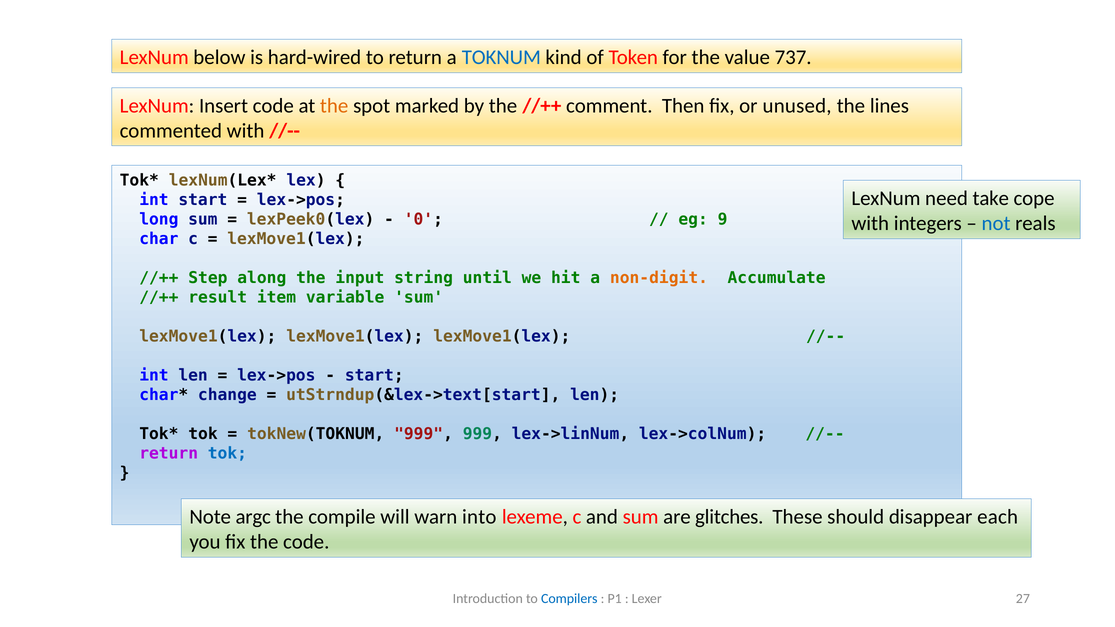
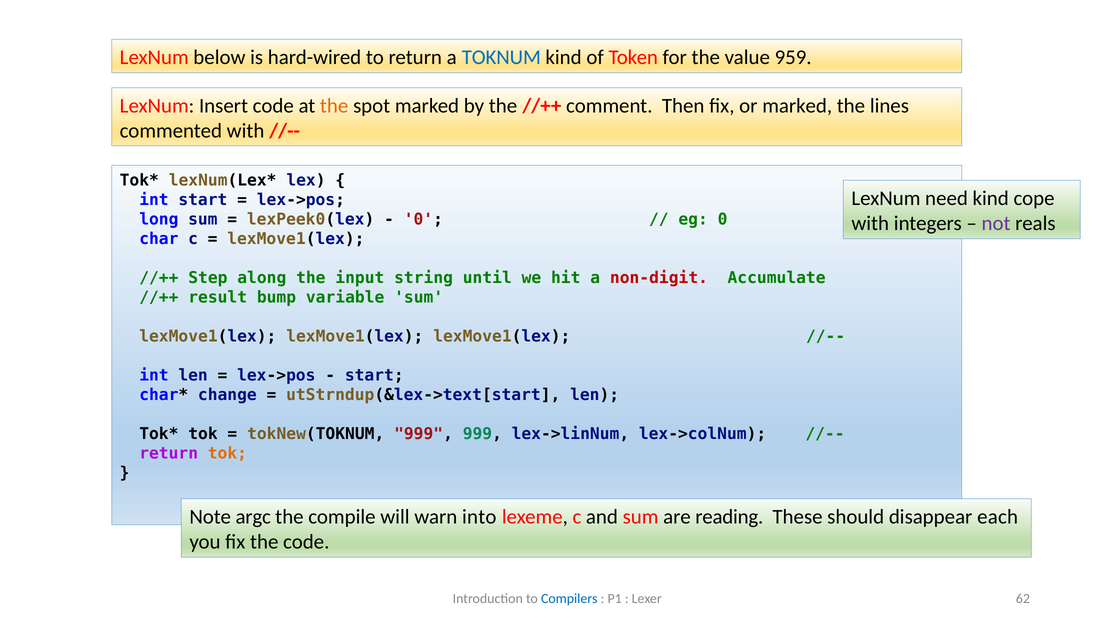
737: 737 -> 959
or unused: unused -> marked
need take: take -> kind
eg 9: 9 -> 0
not colour: blue -> purple
non-digit colour: orange -> red
item: item -> bump
tok at (227, 454) colour: blue -> orange
glitches: glitches -> reading
27: 27 -> 62
